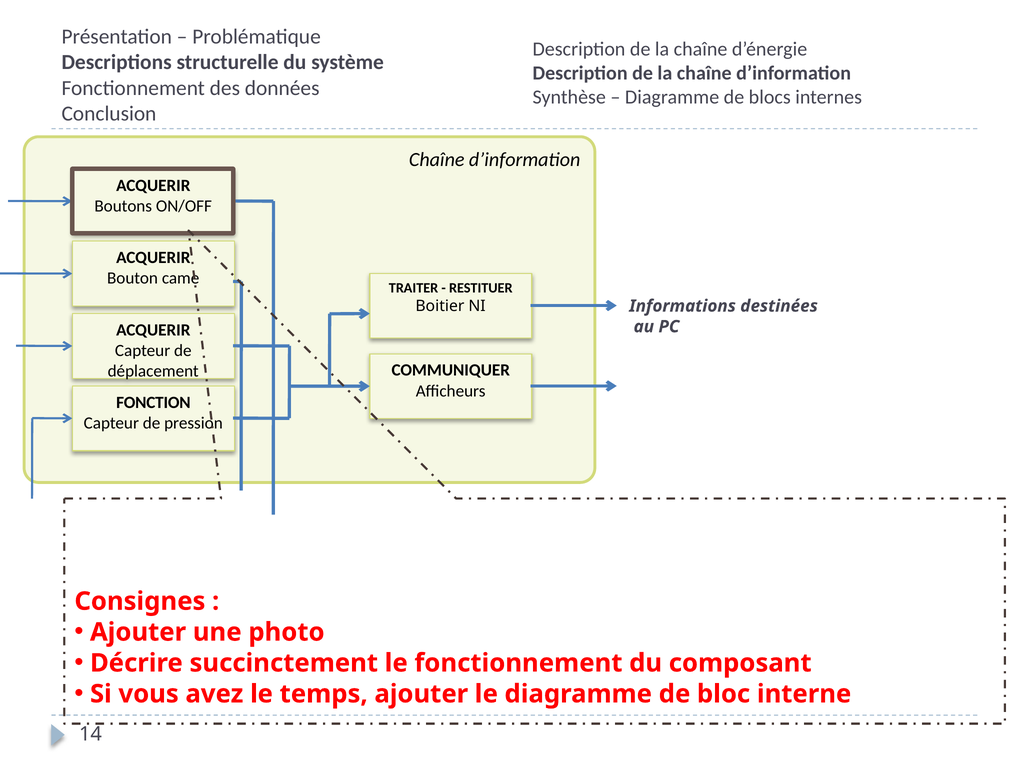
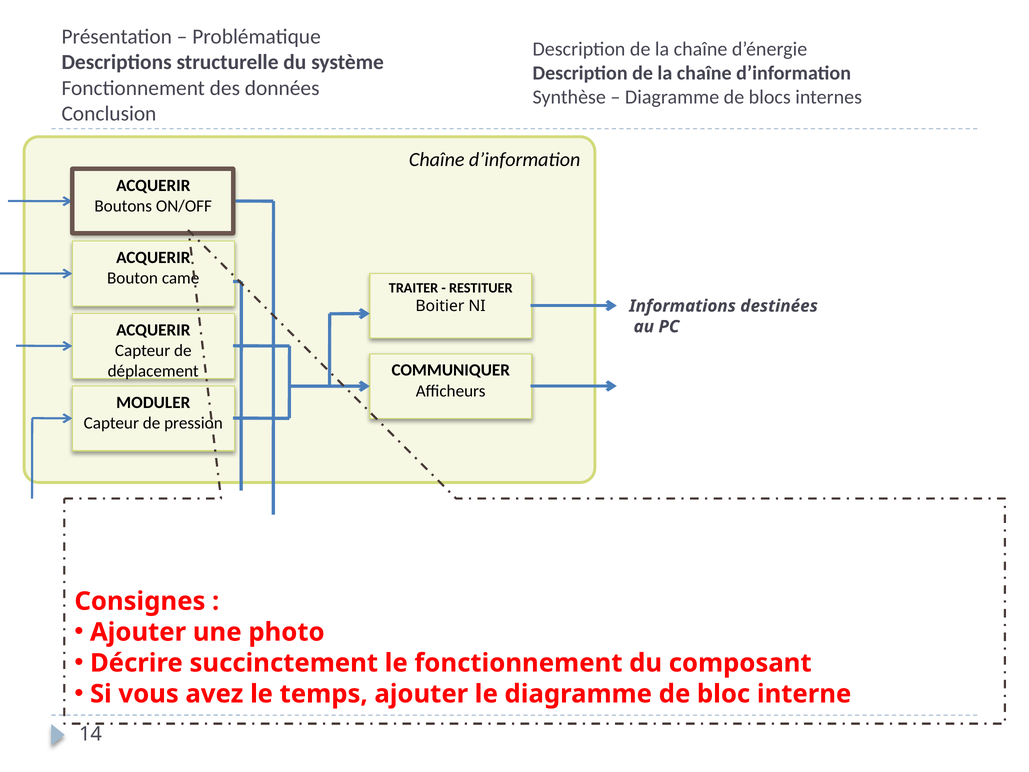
FONCTION: FONCTION -> MODULER
